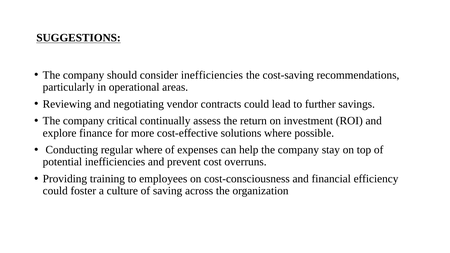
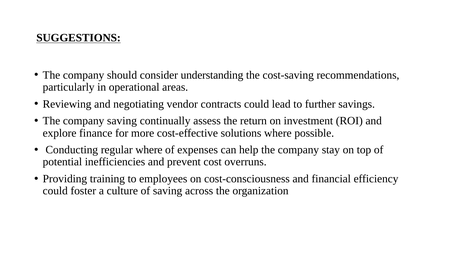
consider inefficiencies: inefficiencies -> understanding
company critical: critical -> saving
